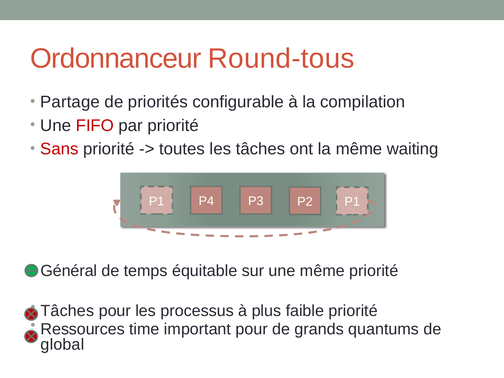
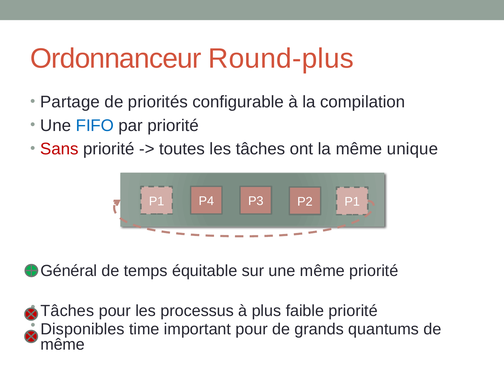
Round-tous: Round-tous -> Round-plus
FIFO colour: red -> blue
waiting: waiting -> unique
Ressources: Ressources -> Disponibles
global at (62, 345): global -> même
